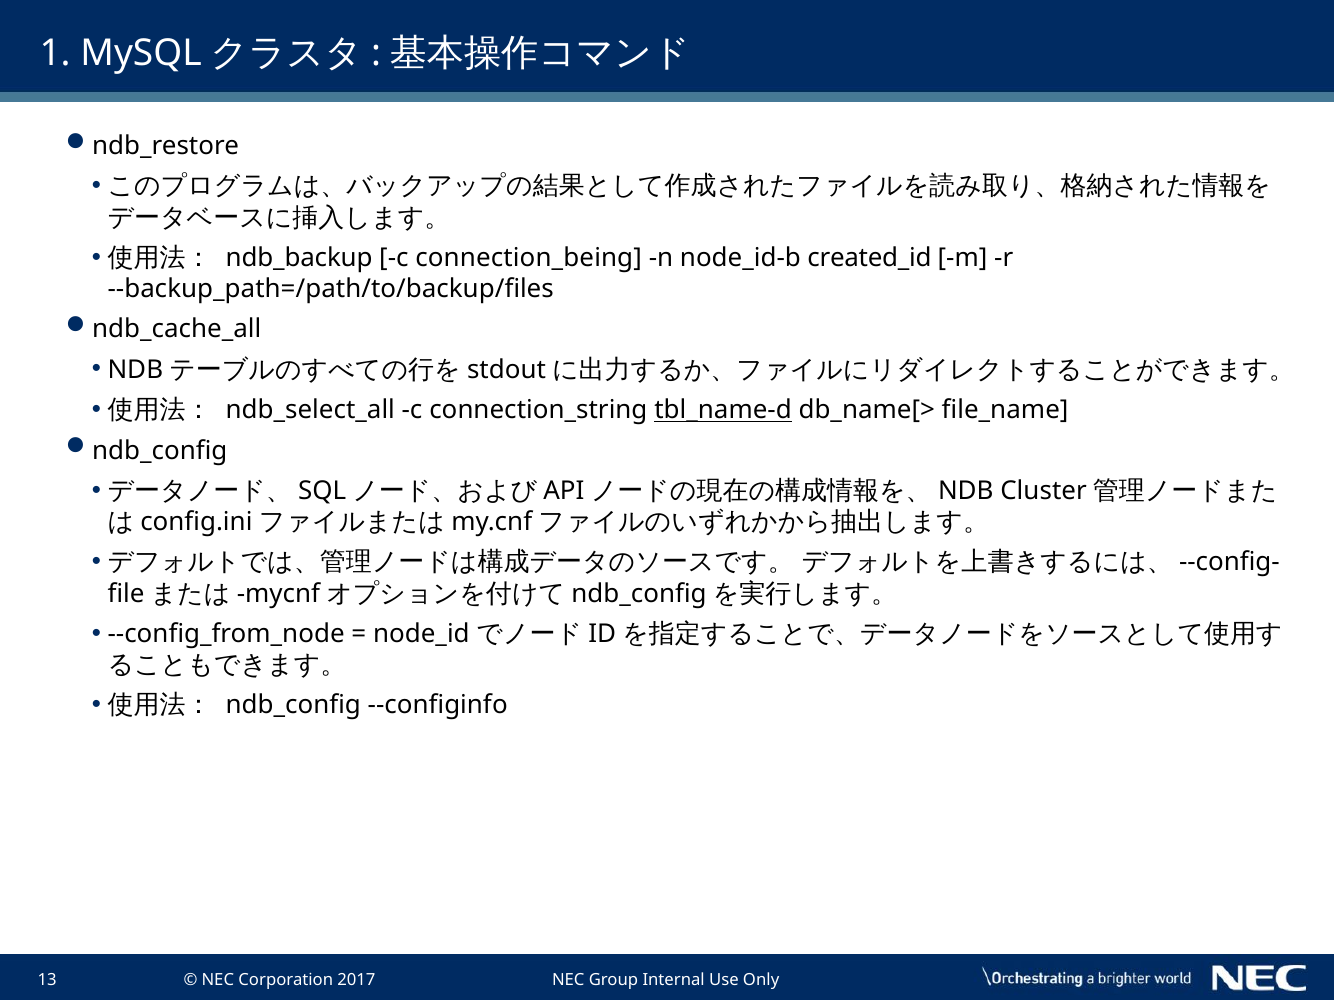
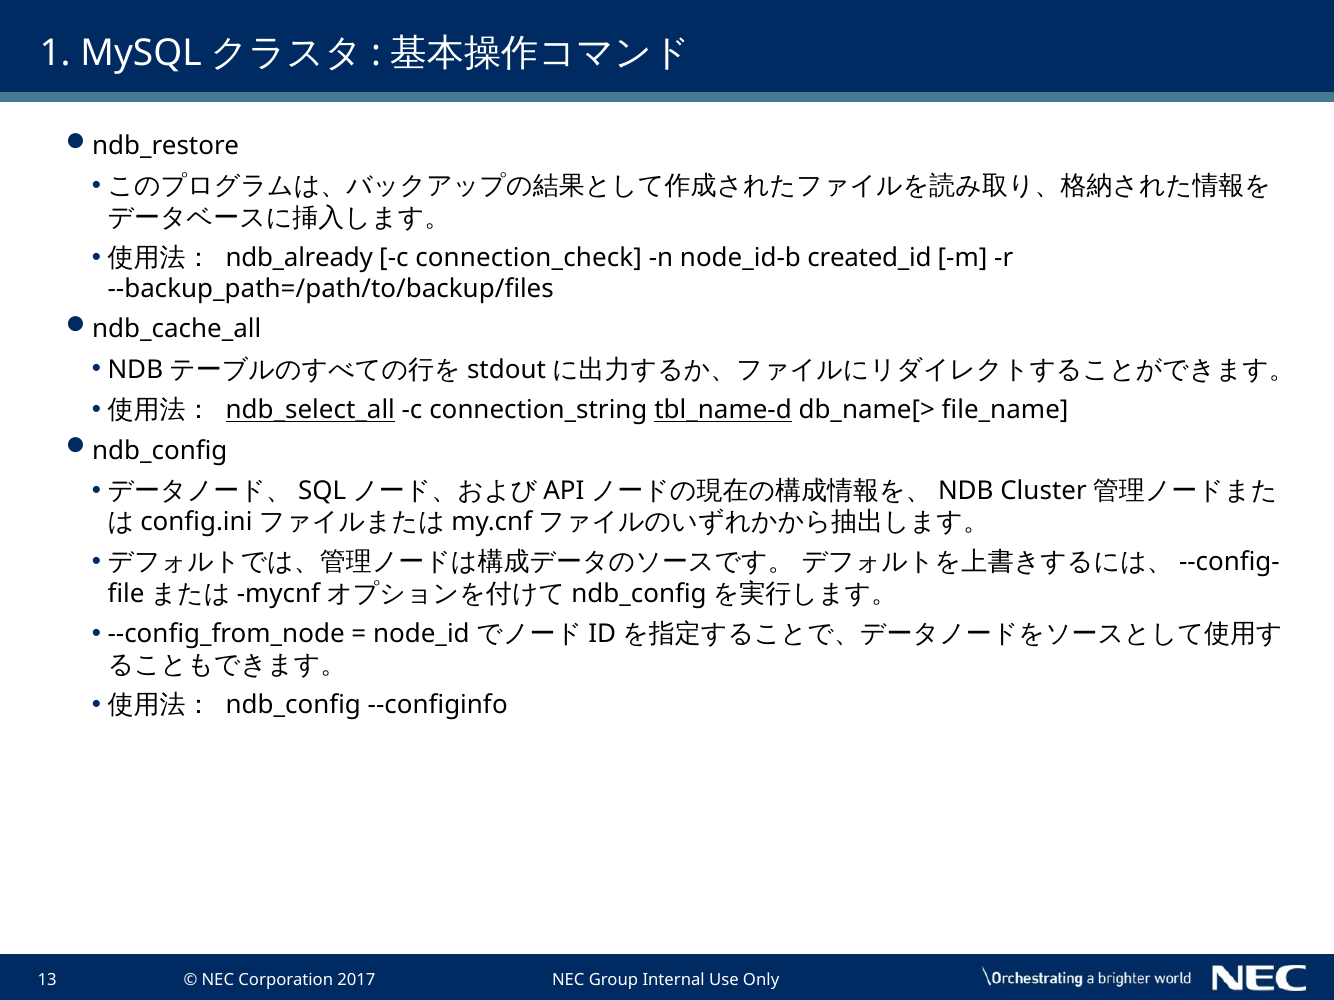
ndb_backup: ndb_backup -> ndb_already
connection_being: connection_being -> connection_check
ndb_select_all underline: none -> present
